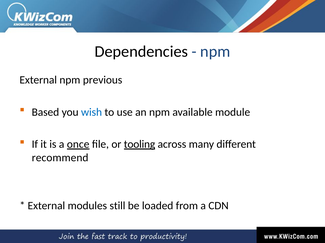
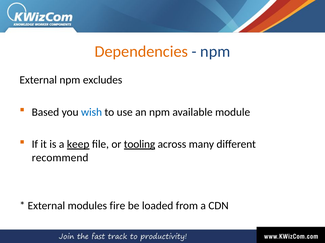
Dependencies colour: black -> orange
previous: previous -> excludes
once: once -> keep
still: still -> fire
